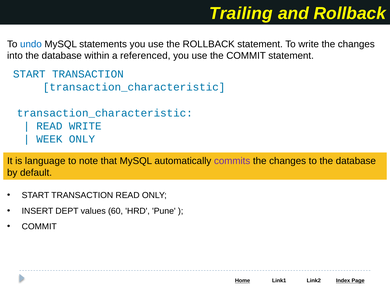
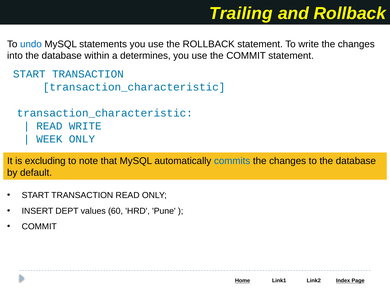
referenced: referenced -> determines
language: language -> excluding
commits colour: purple -> blue
